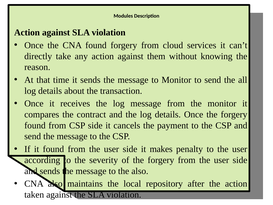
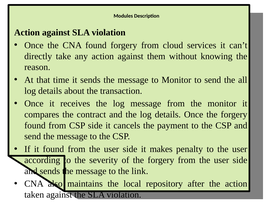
the also: also -> link
